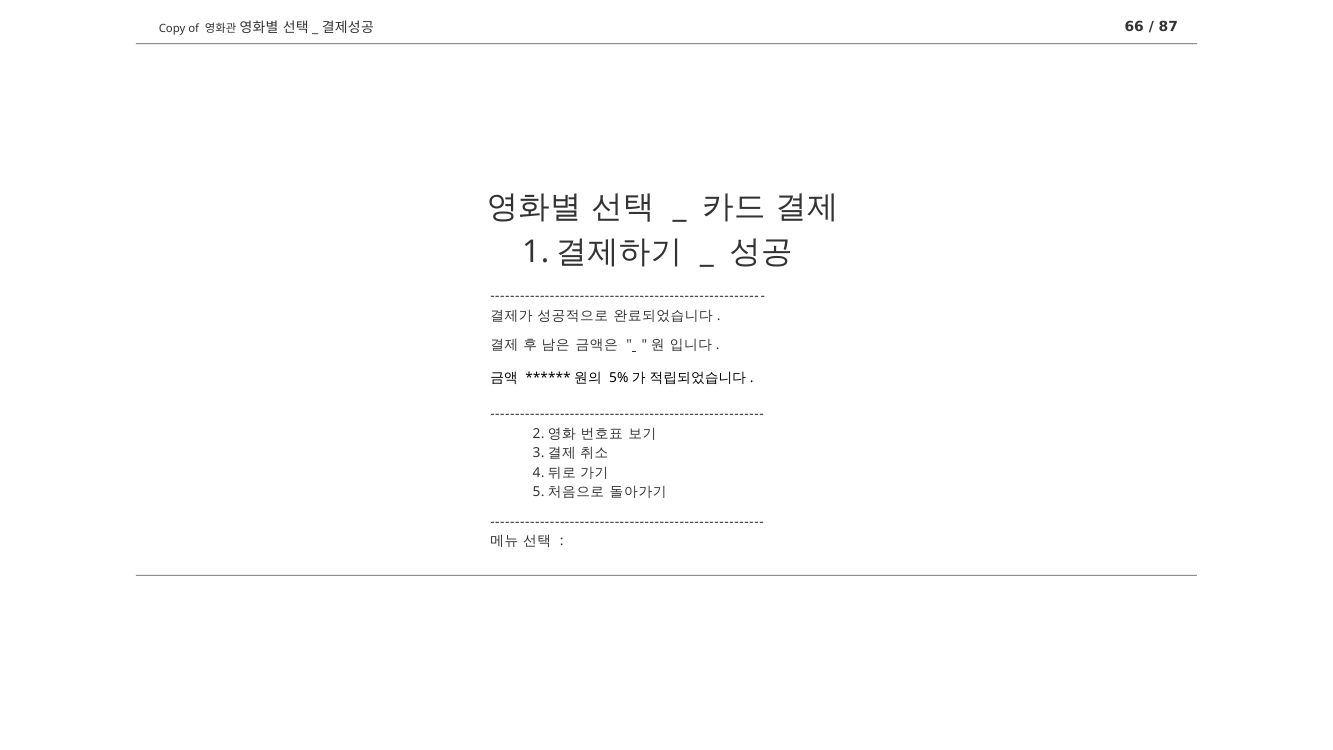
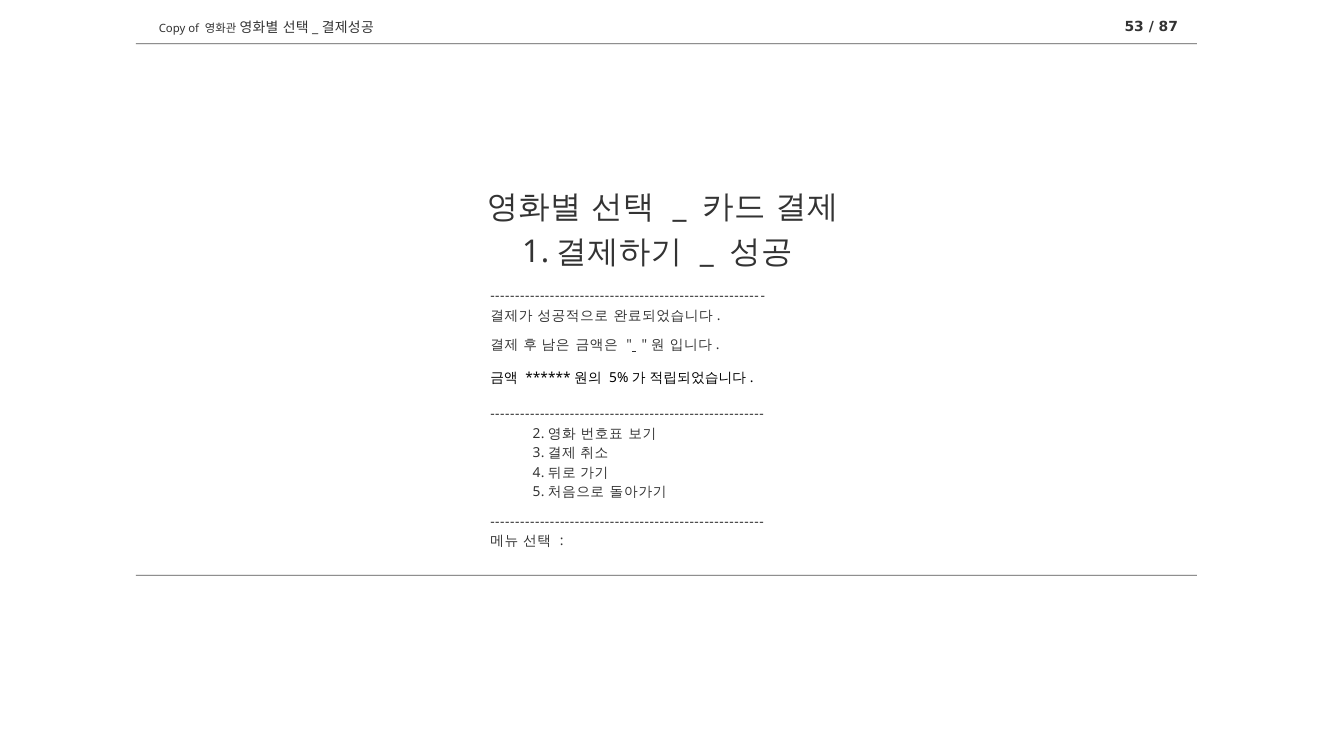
66: 66 -> 53
